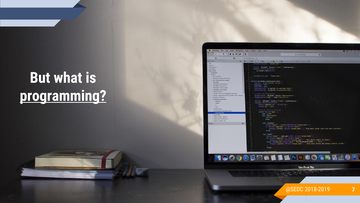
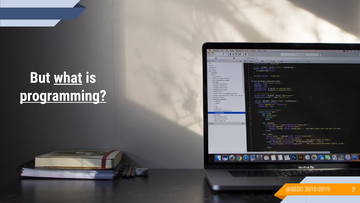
what underline: none -> present
